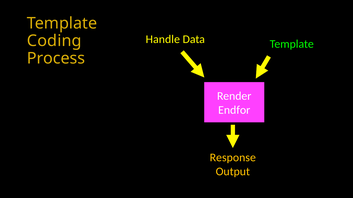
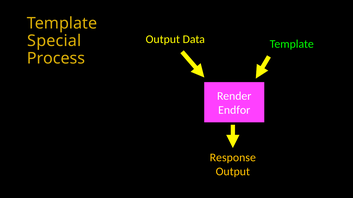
Handle at (163, 39): Handle -> Output
Coding: Coding -> Special
